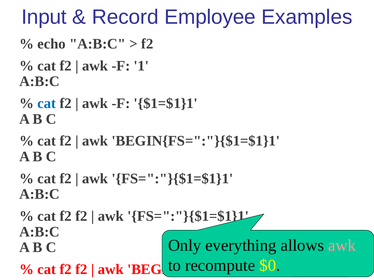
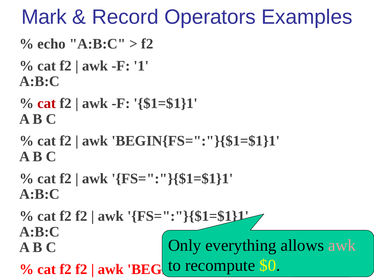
Input: Input -> Mark
Employee: Employee -> Operators
cat at (47, 104) colour: blue -> red
